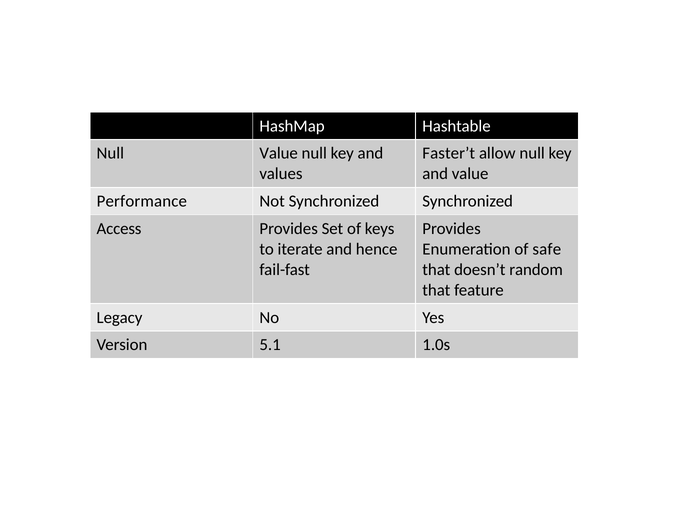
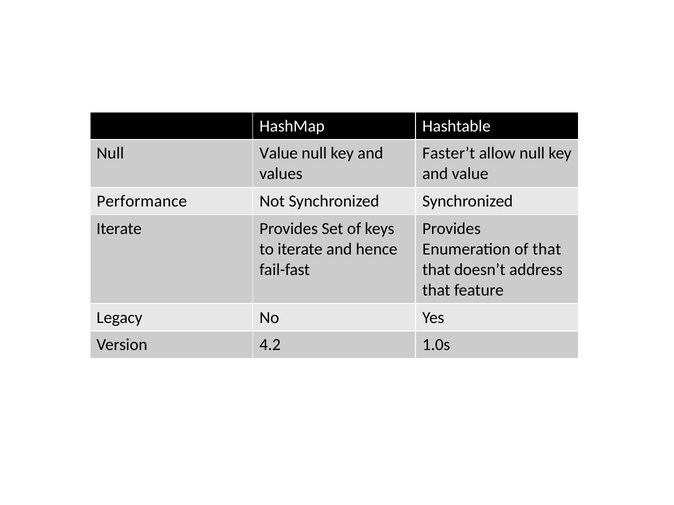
Access at (119, 229): Access -> Iterate
of safe: safe -> that
random: random -> address
5.1: 5.1 -> 4.2
